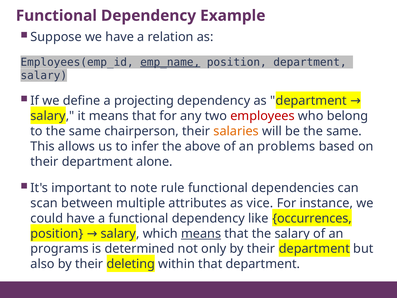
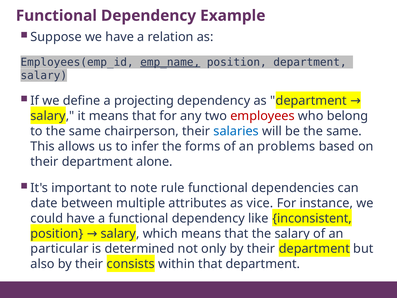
salaries colour: orange -> blue
above: above -> forms
scan: scan -> date
occurrences: occurrences -> inconsistent
means at (201, 233) underline: present -> none
programs: programs -> particular
deleting: deleting -> consists
